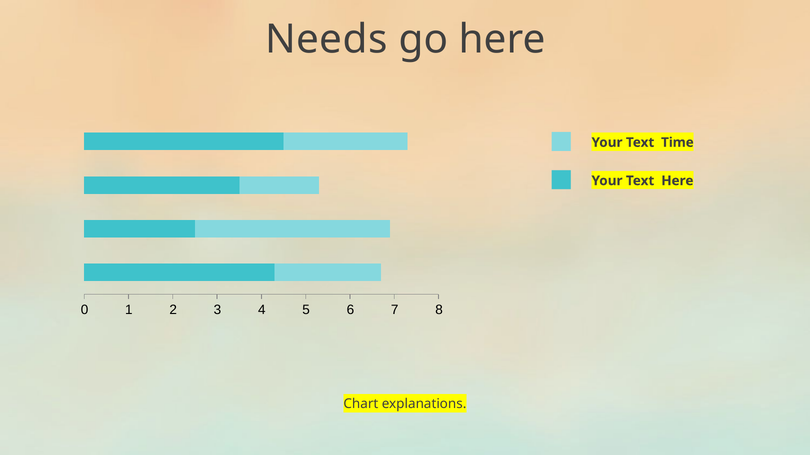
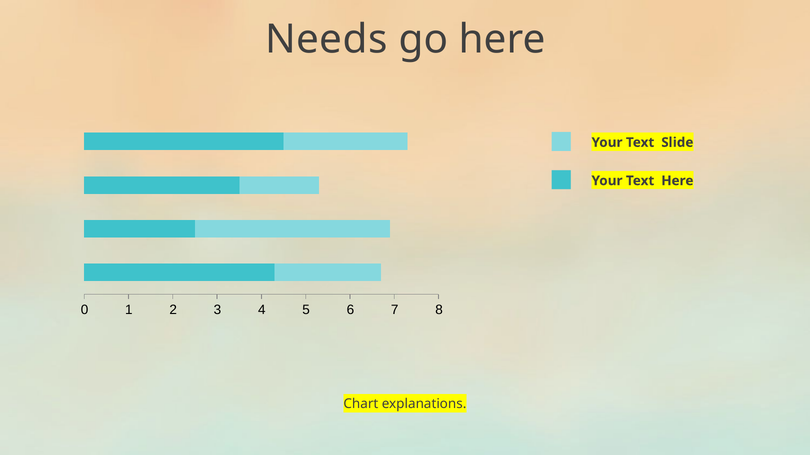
Time: Time -> Slide
